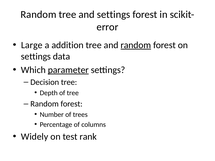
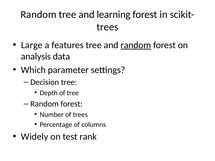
and settings: settings -> learning
error at (107, 27): error -> trees
addition: addition -> features
settings at (36, 57): settings -> analysis
parameter underline: present -> none
